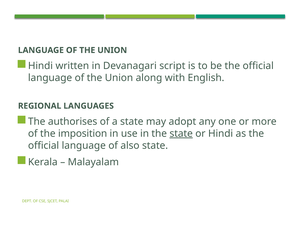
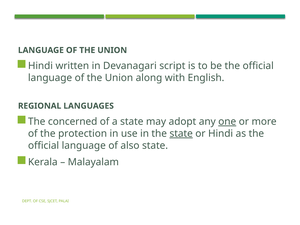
authorises: authorises -> concerned
one underline: none -> present
imposition: imposition -> protection
